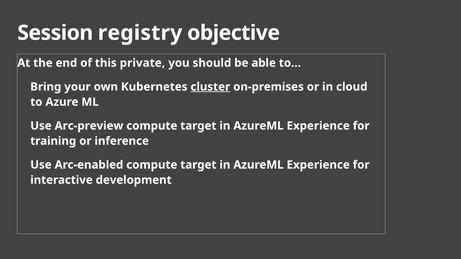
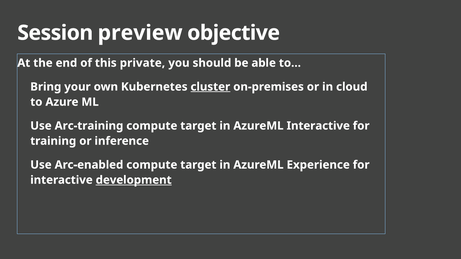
registry: registry -> preview
Arc-preview: Arc-preview -> Arc-training
Experience at (318, 126): Experience -> Interactive
development underline: none -> present
